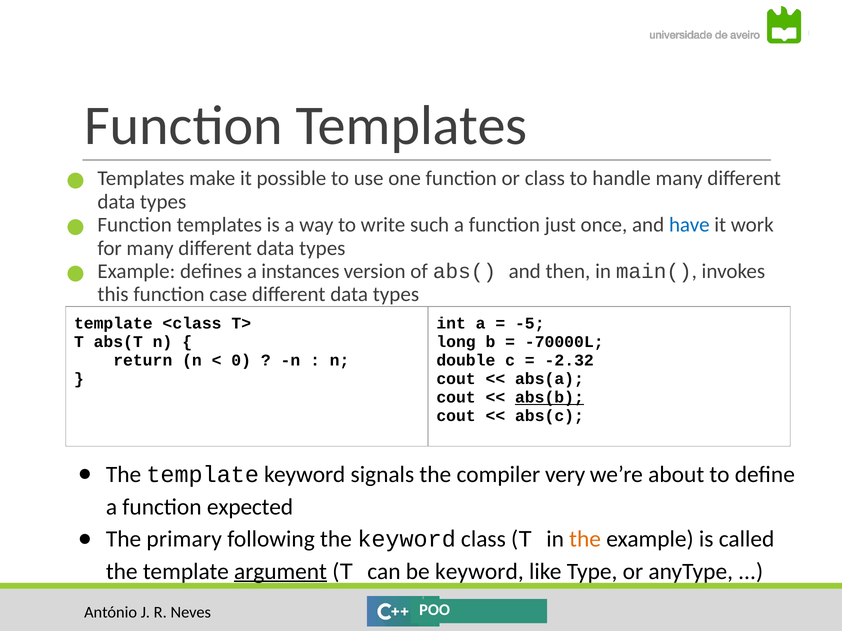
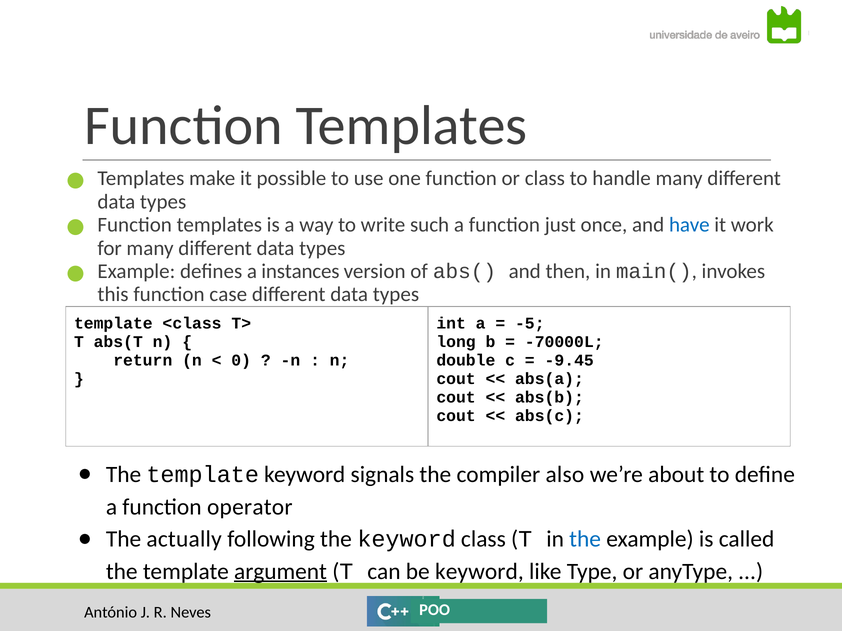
-2.32: -2.32 -> -9.45
abs(b underline: present -> none
very: very -> also
expected: expected -> operator
primary: primary -> actually
the at (585, 540) colour: orange -> blue
